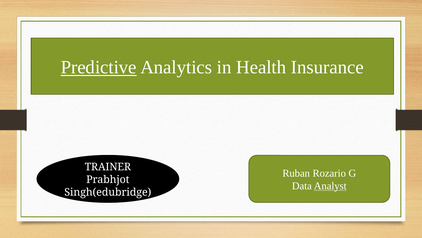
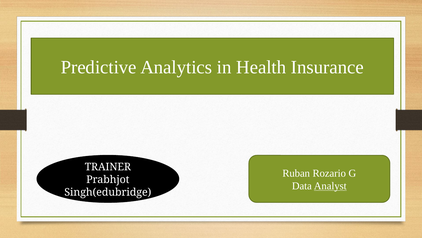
Predictive underline: present -> none
